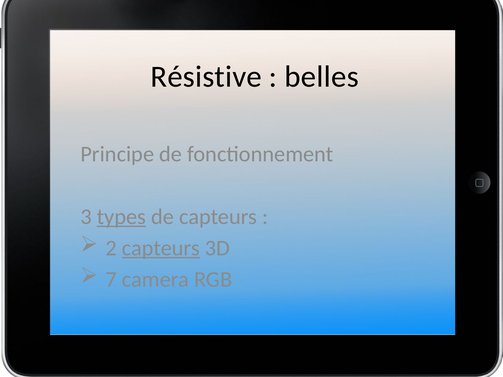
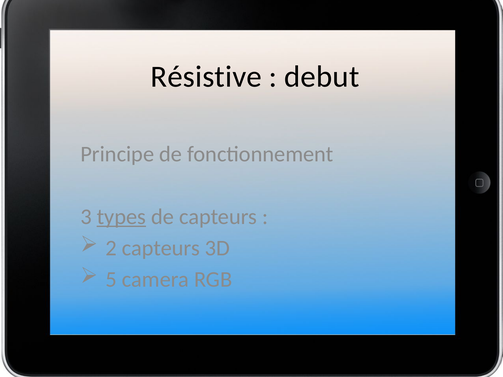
belles: belles -> debut
capteurs at (161, 248) underline: present -> none
7: 7 -> 5
